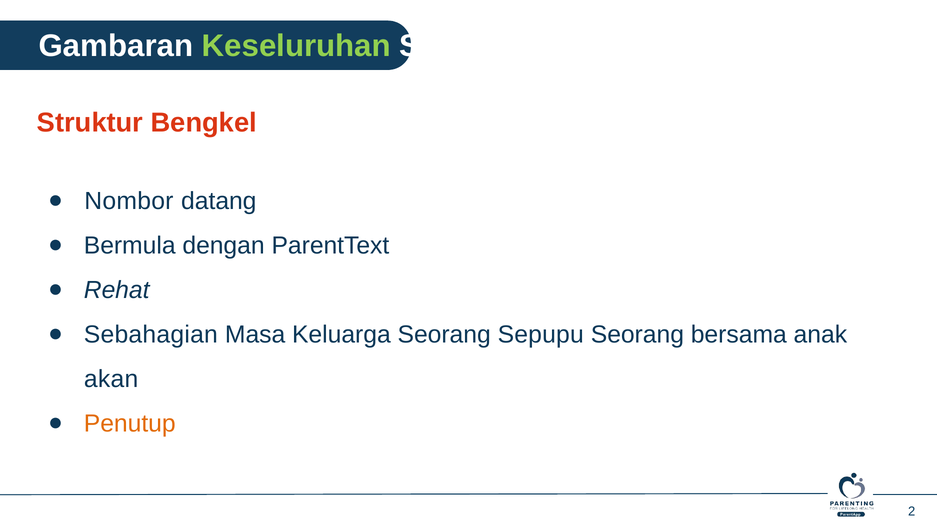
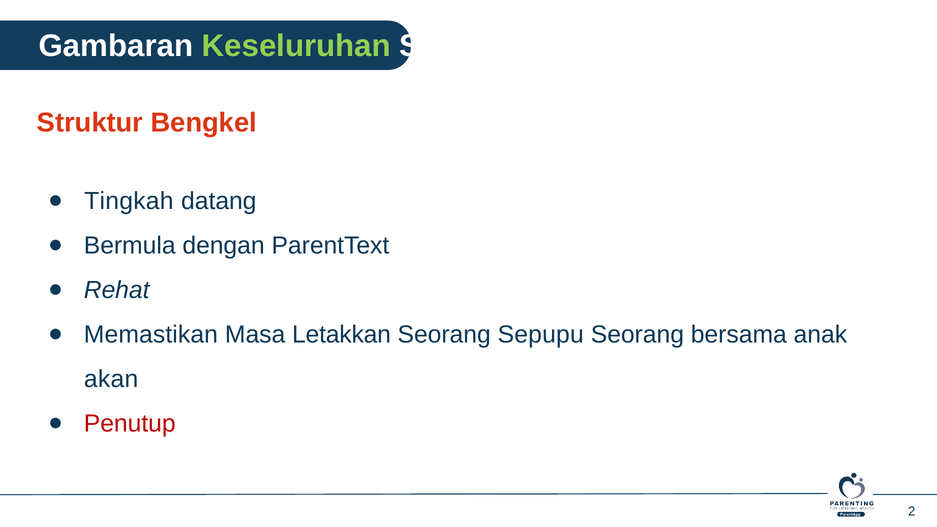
Nombor: Nombor -> Tingkah
Sebahagian: Sebahagian -> Memastikan
Keluarga: Keluarga -> Letakkan
Penutup colour: orange -> red
